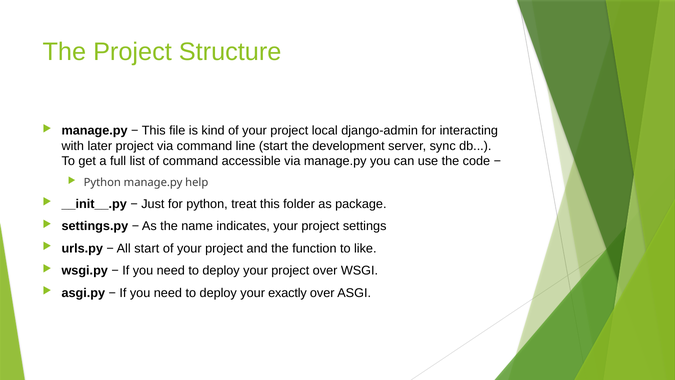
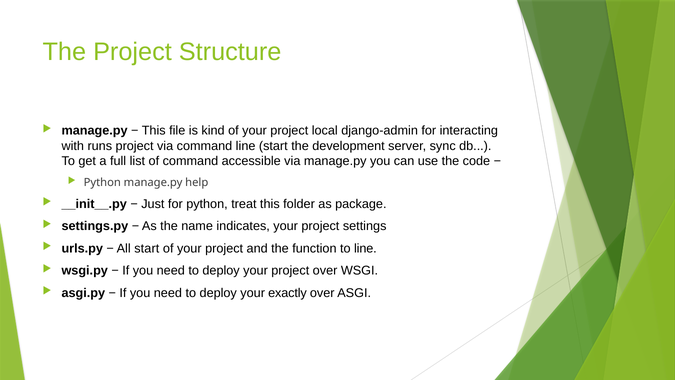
later: later -> runs
to like: like -> line
